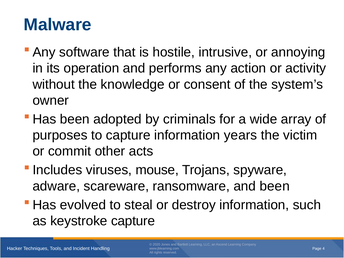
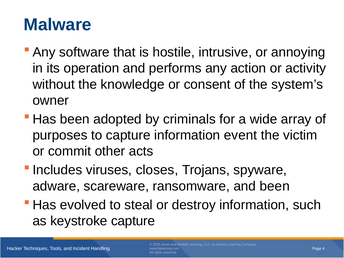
years: years -> event
mouse: mouse -> closes
